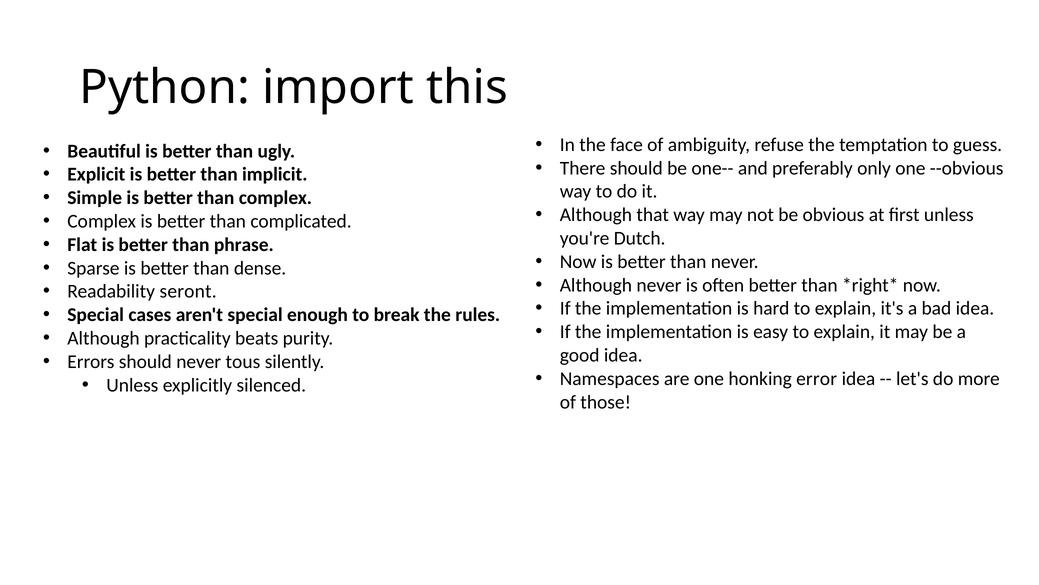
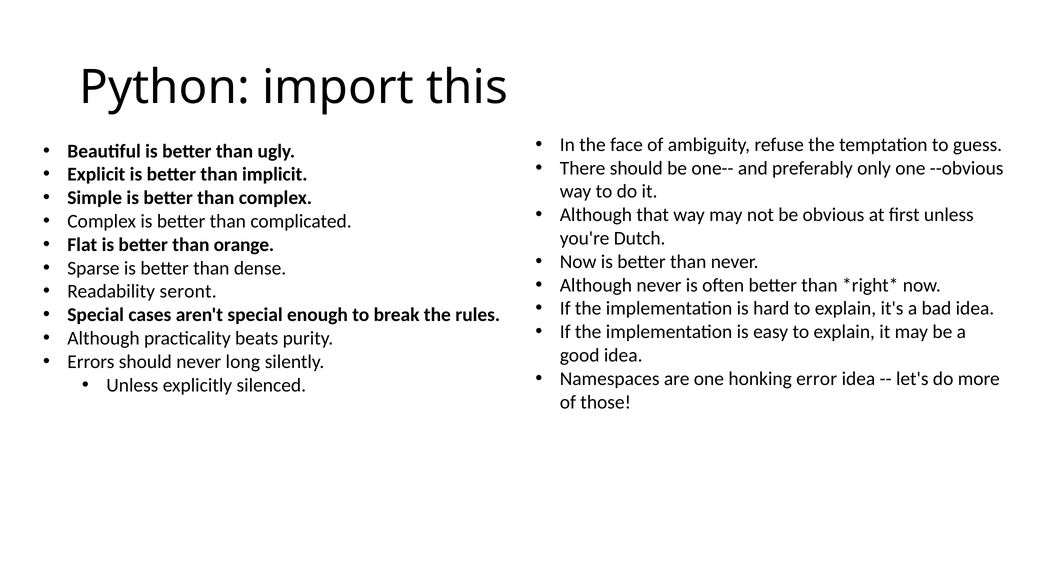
phrase: phrase -> orange
tous: tous -> long
